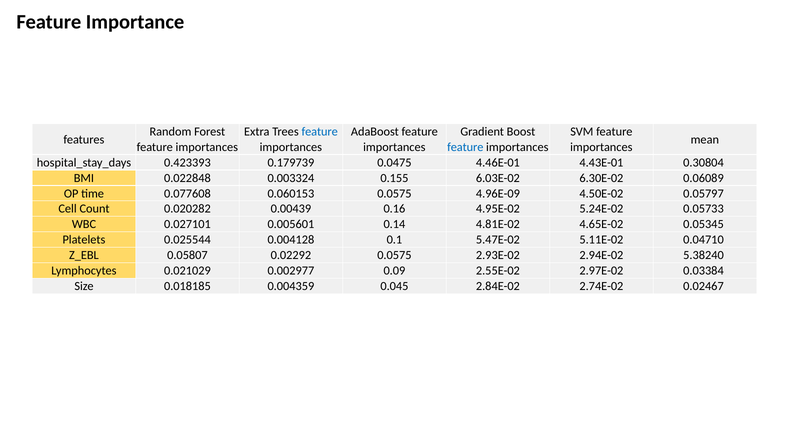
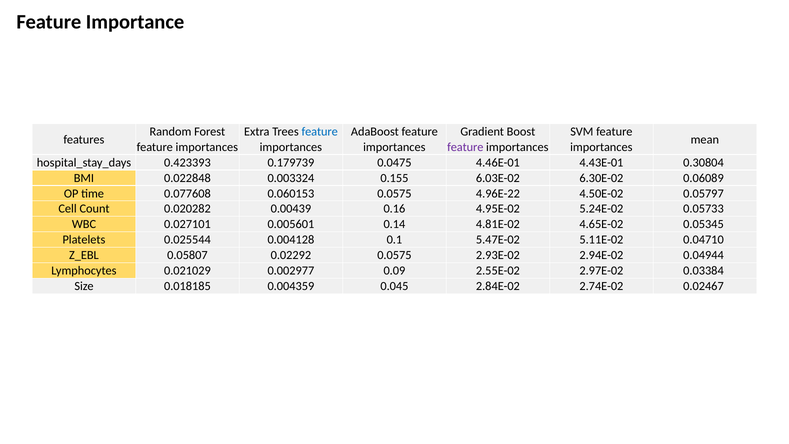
feature at (465, 147) colour: blue -> purple
4.96E-09: 4.96E-09 -> 4.96E-22
5.38240: 5.38240 -> 0.04944
